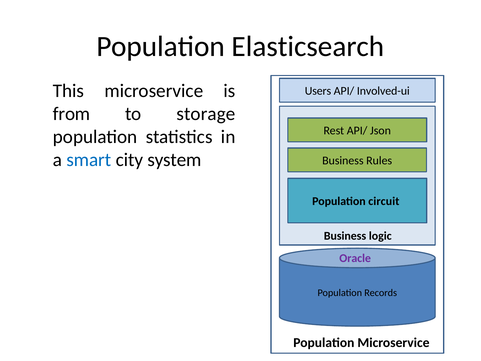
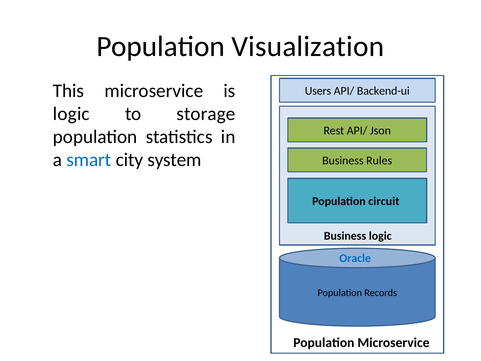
Elasticsearch: Elasticsearch -> Visualization
Involved-ui: Involved-ui -> Backend-ui
from at (72, 114): from -> logic
Oracle colour: purple -> blue
